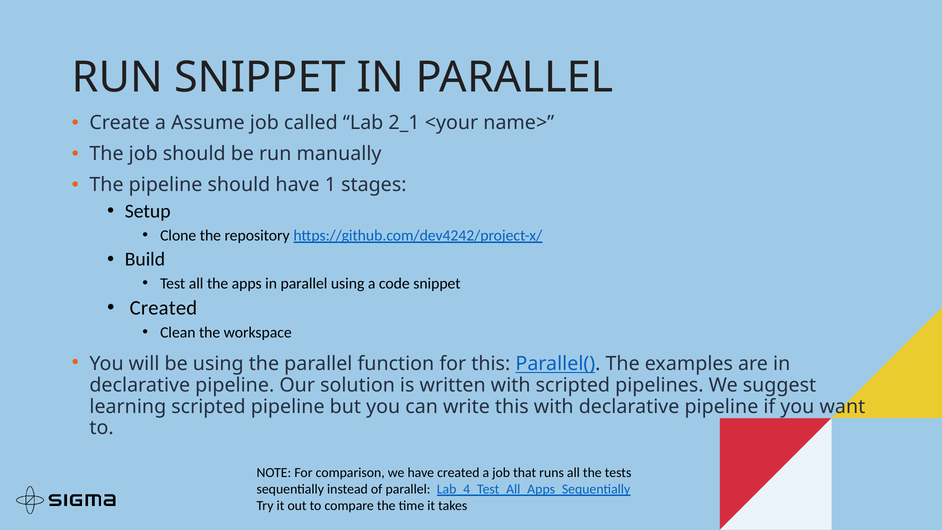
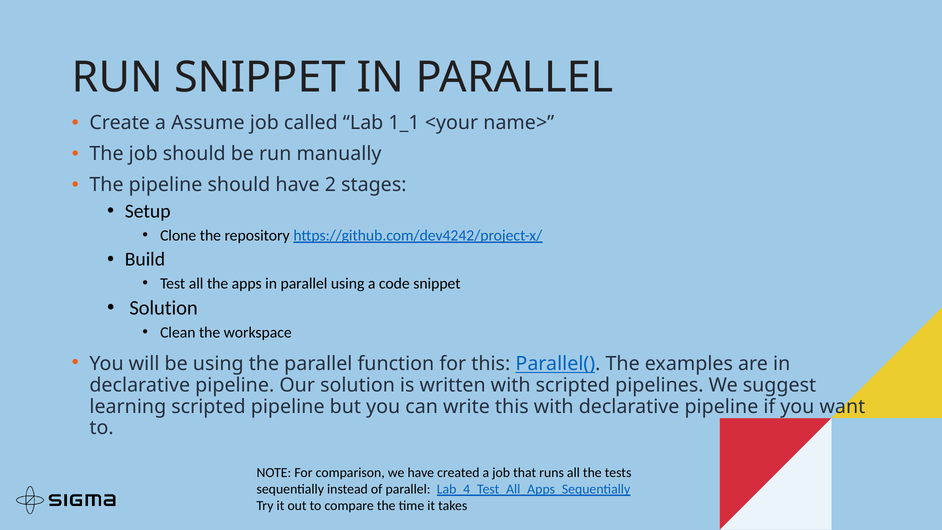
2_1: 2_1 -> 1_1
1: 1 -> 2
Created at (163, 308): Created -> Solution
